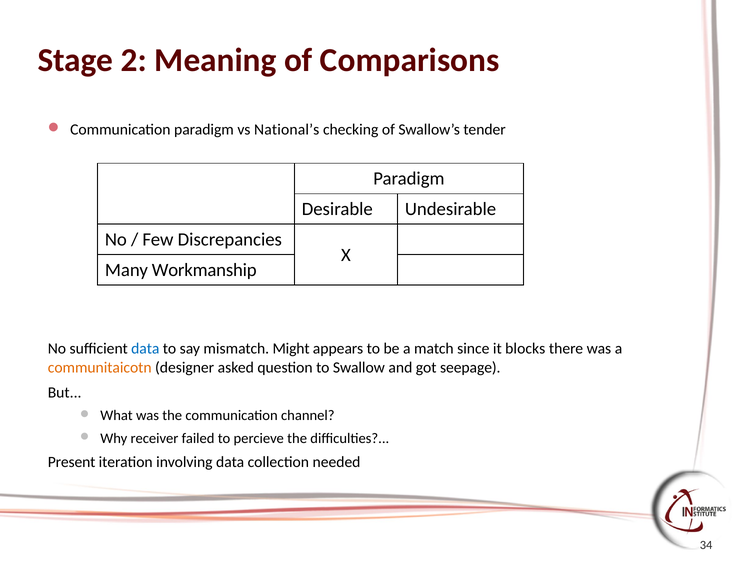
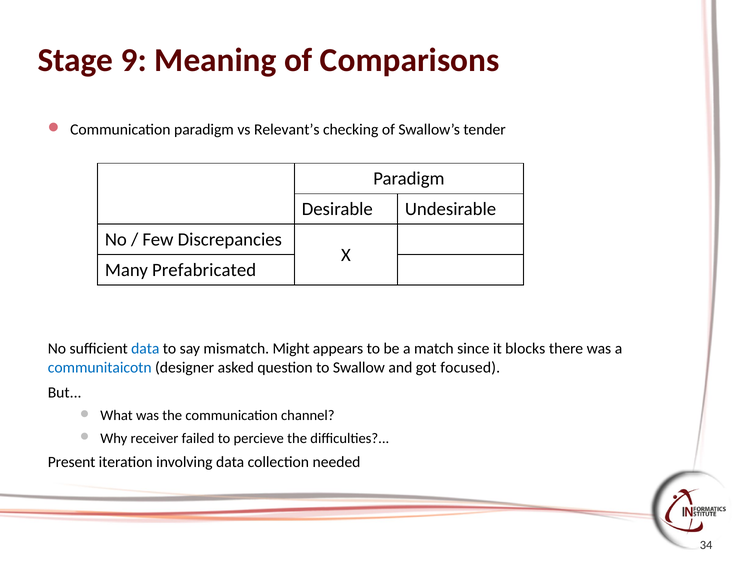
2: 2 -> 9
National’s: National’s -> Relevant’s
Workmanship: Workmanship -> Prefabricated
communitaicotn colour: orange -> blue
seepage: seepage -> focused
